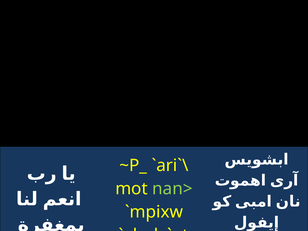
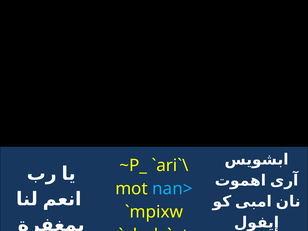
nan> colour: light green -> light blue
